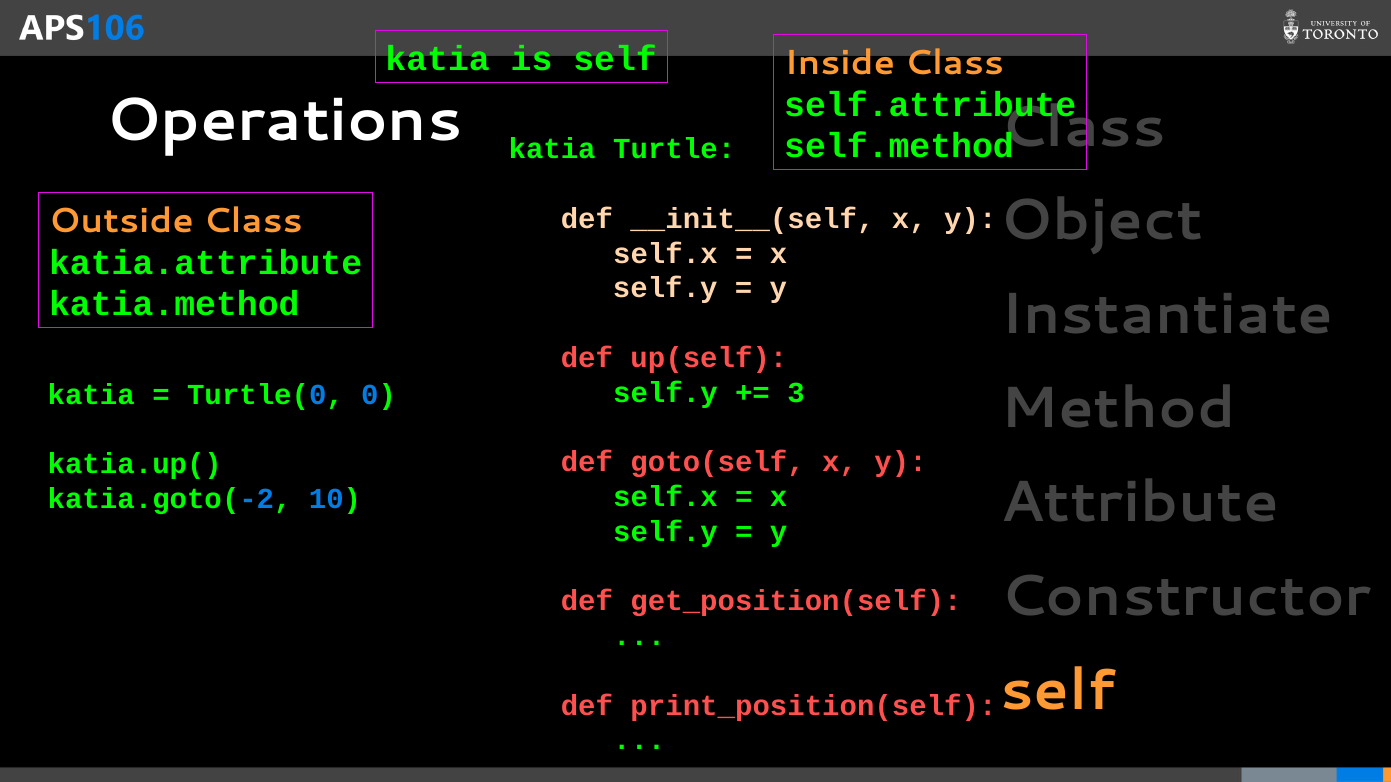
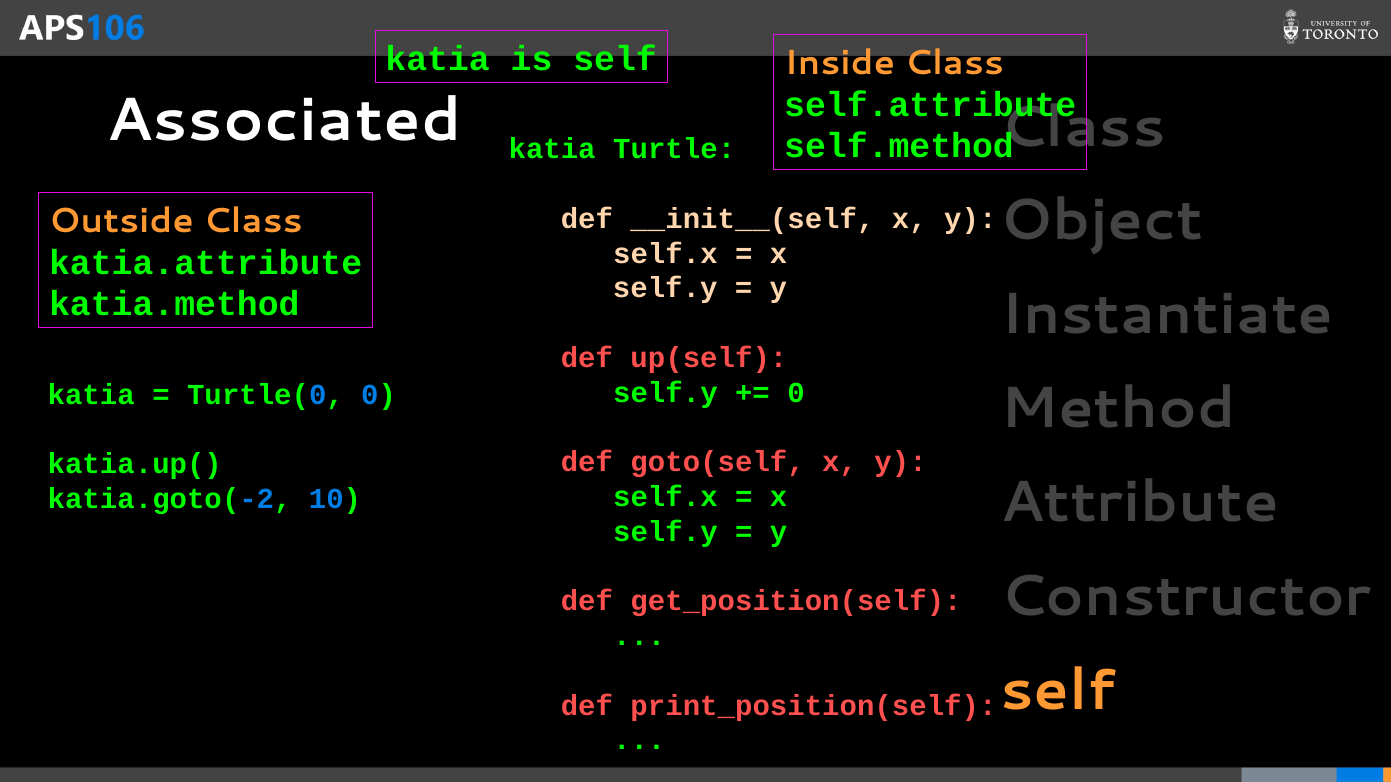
Operations: Operations -> Associated
3 at (796, 393): 3 -> 0
